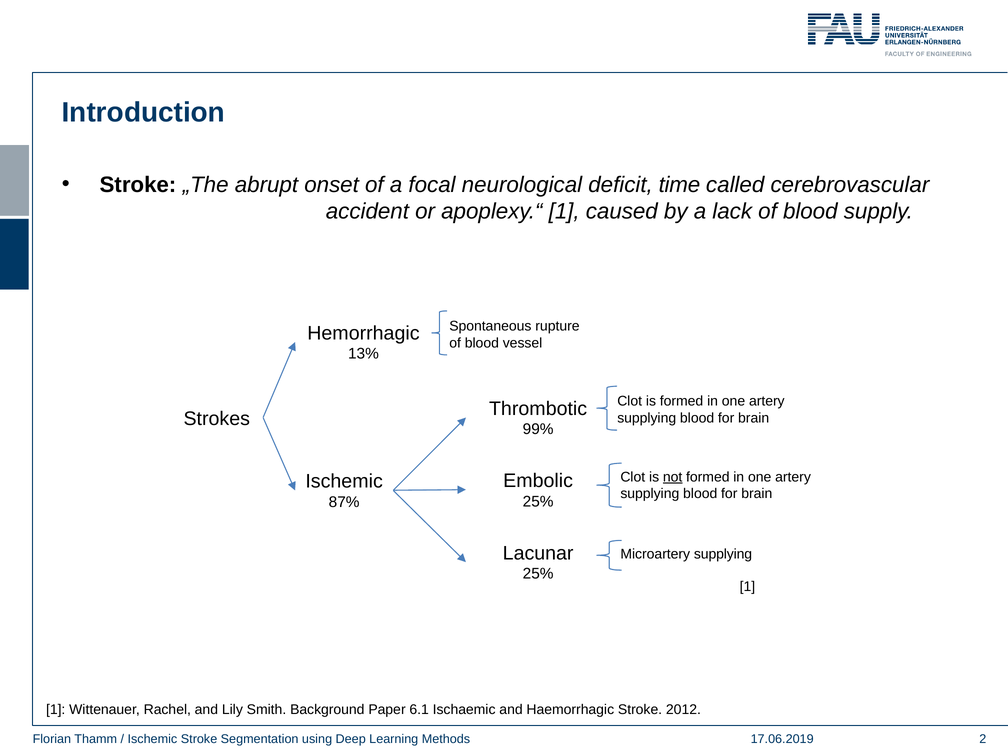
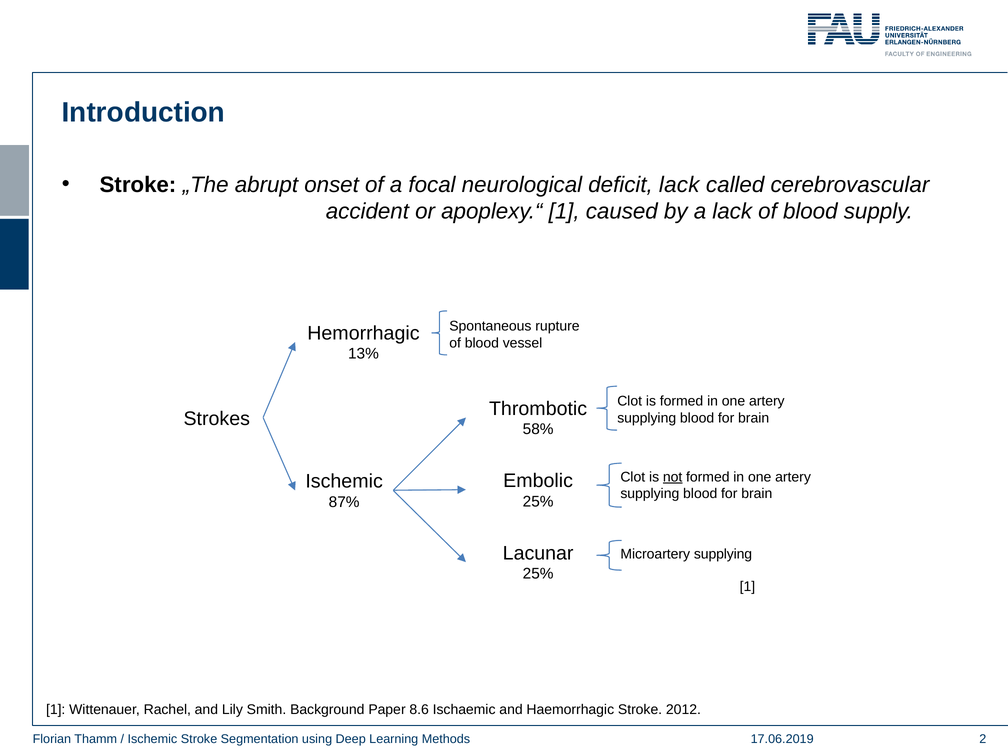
deficit time: time -> lack
99%: 99% -> 58%
6.1: 6.1 -> 8.6
